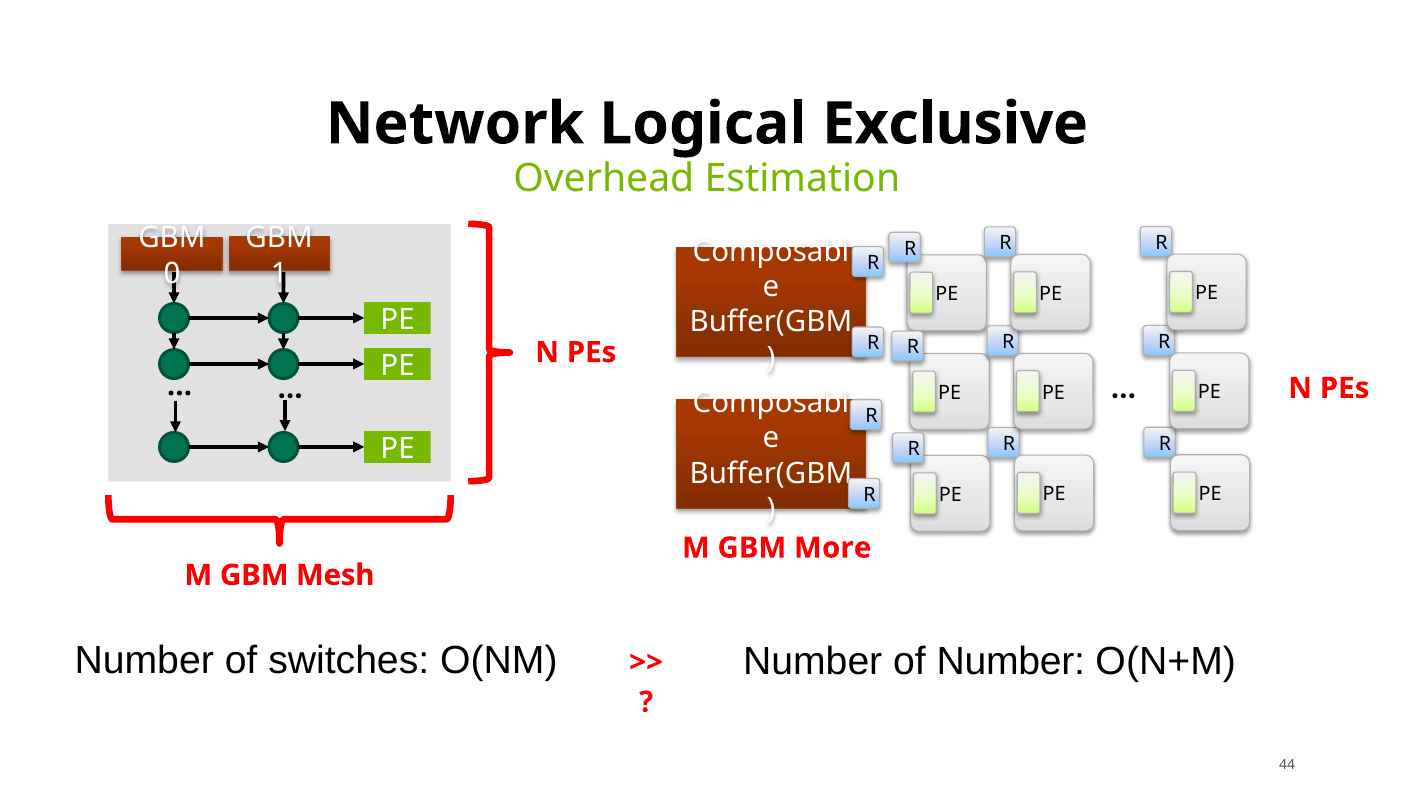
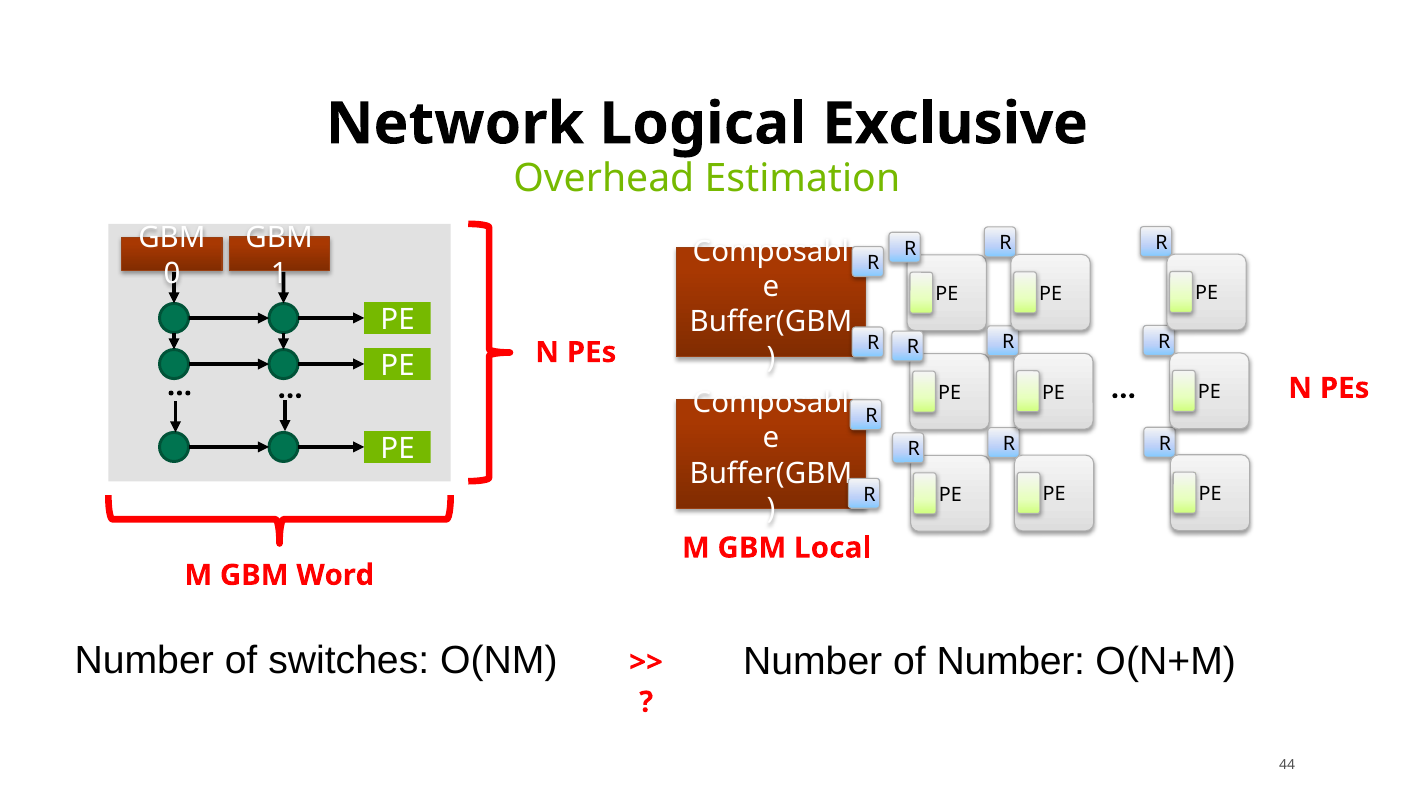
More: More -> Local
Mesh: Mesh -> Word
